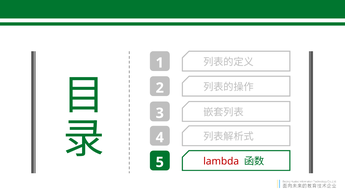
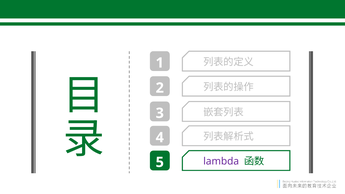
lambda colour: red -> purple
